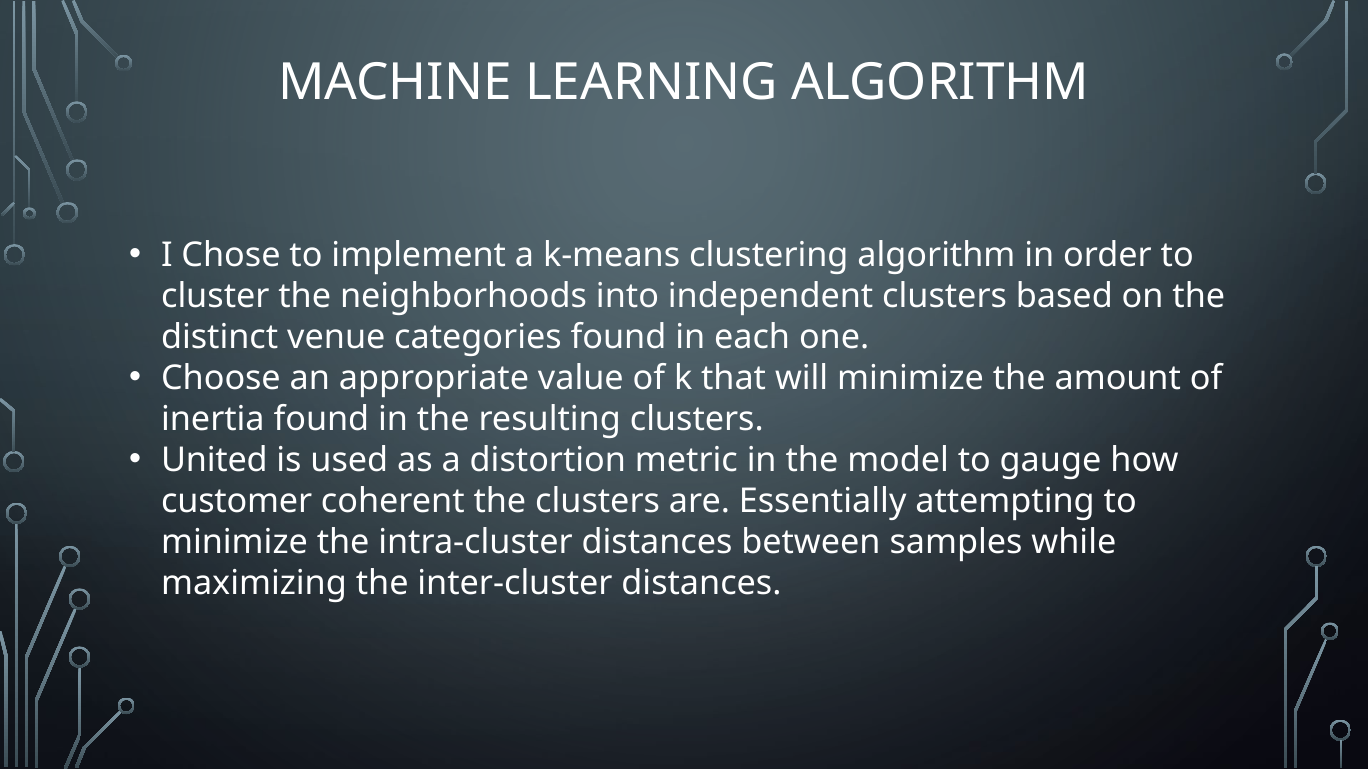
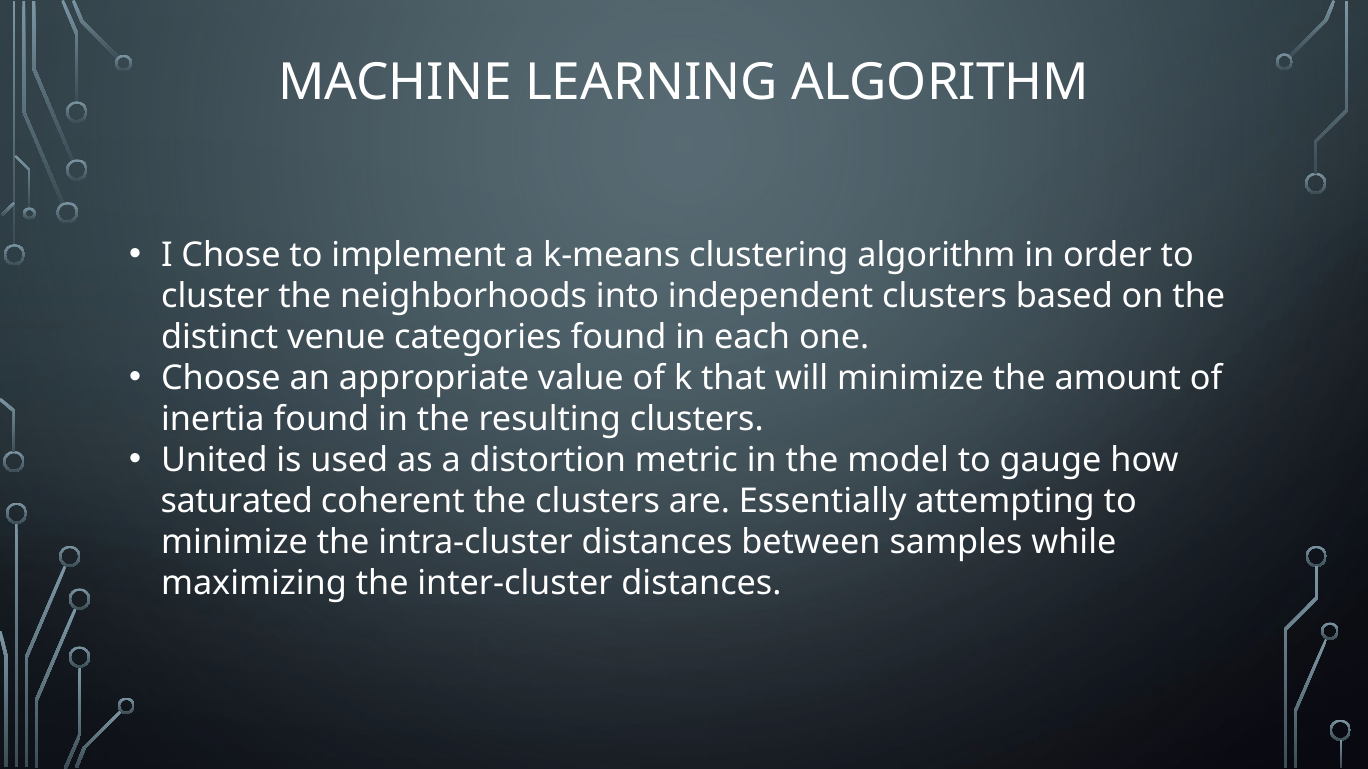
customer: customer -> saturated
